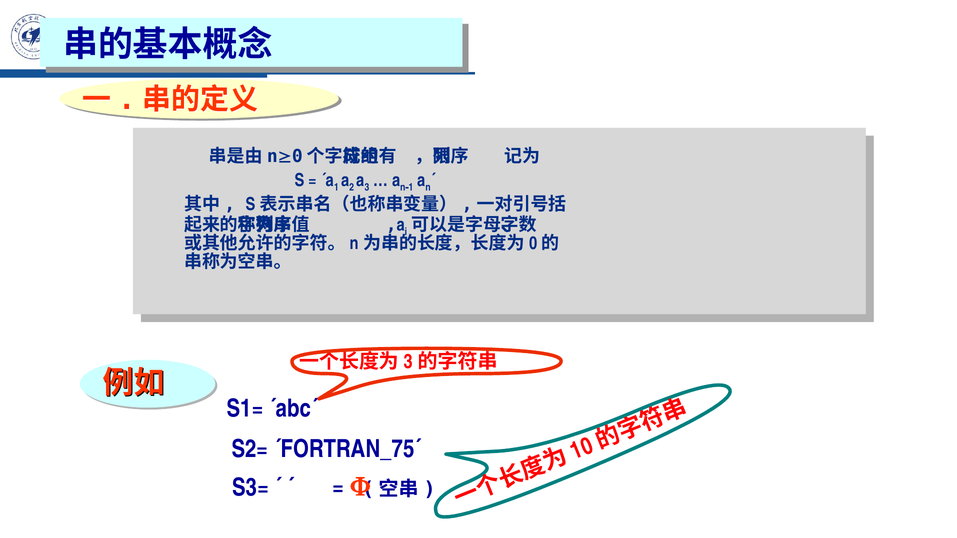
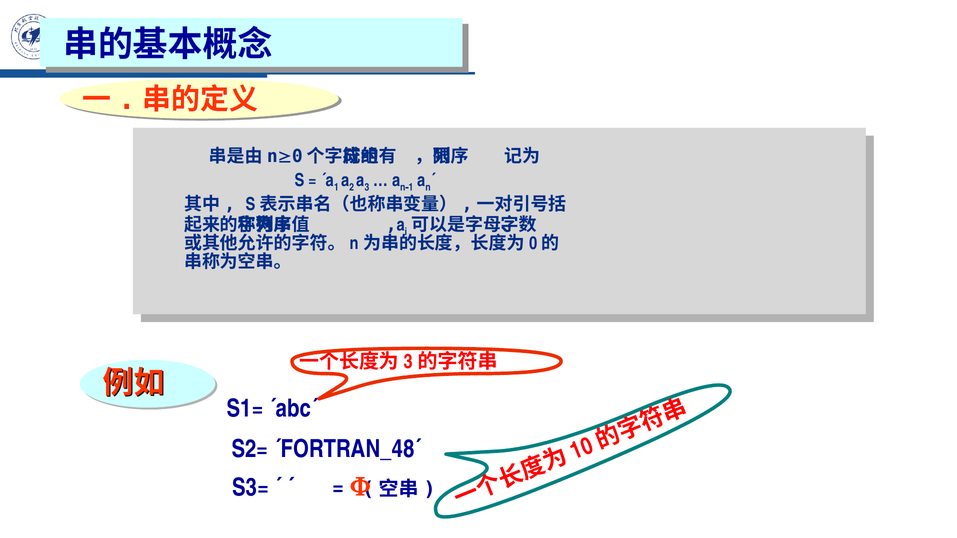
´FORTRAN_75´: ´FORTRAN_75´ -> ´FORTRAN_48´
